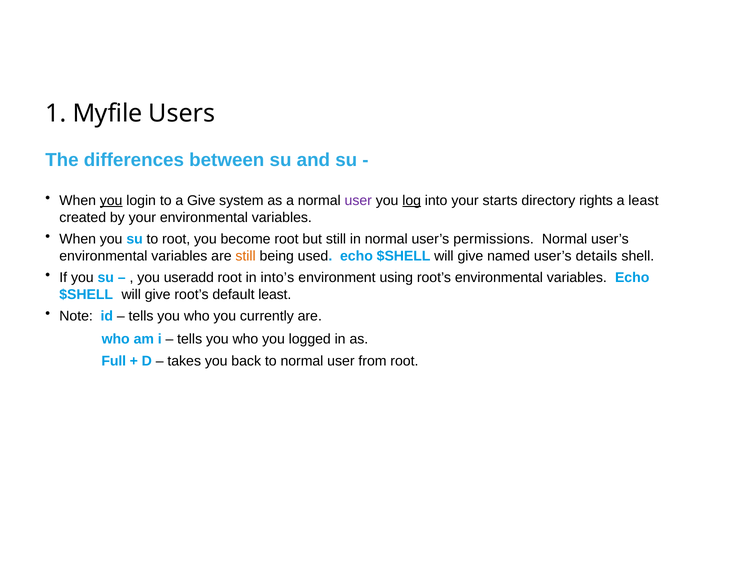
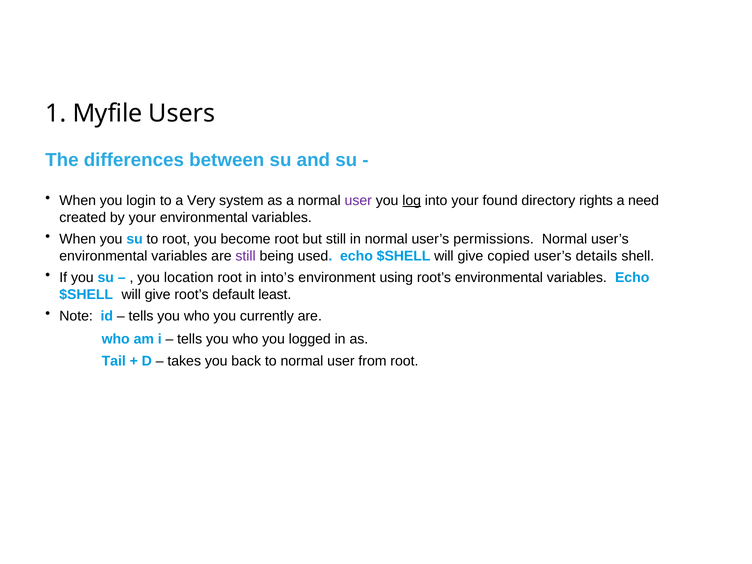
you at (111, 200) underline: present -> none
a Give: Give -> Very
starts: starts -> found
a least: least -> need
still at (246, 256) colour: orange -> purple
named: named -> copied
useradd: useradd -> location
Full: Full -> Tail
